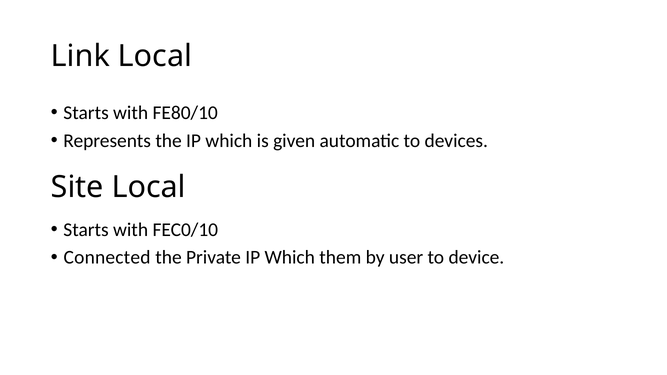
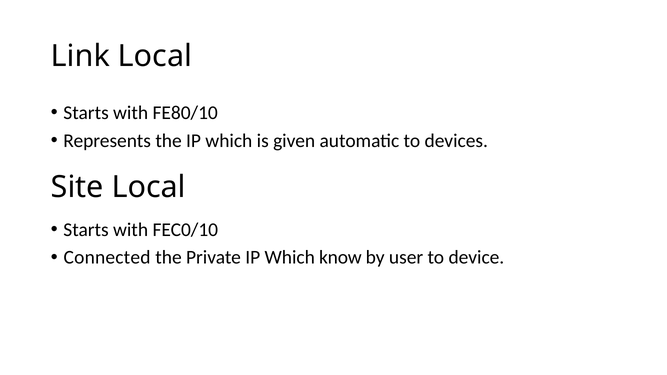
them: them -> know
